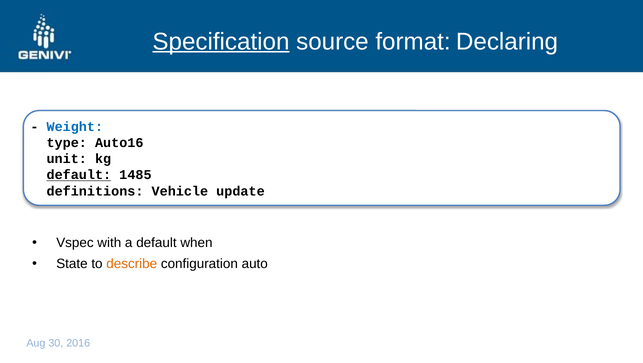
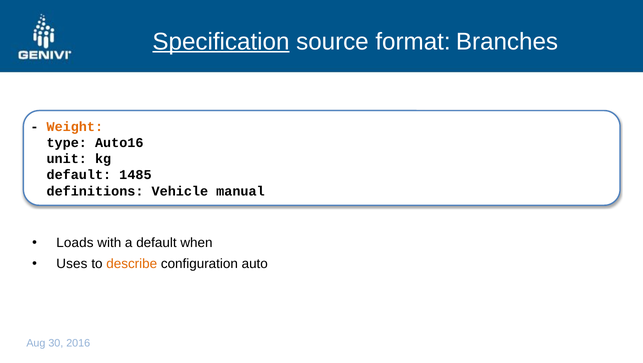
Declaring: Declaring -> Branches
Weight colour: blue -> orange
default at (79, 175) underline: present -> none
update: update -> manual
Vspec: Vspec -> Loads
State: State -> Uses
